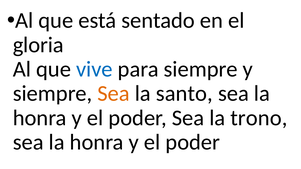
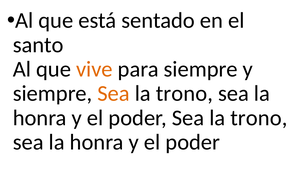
gloria: gloria -> santo
vive colour: blue -> orange
santo at (184, 94): santo -> trono
